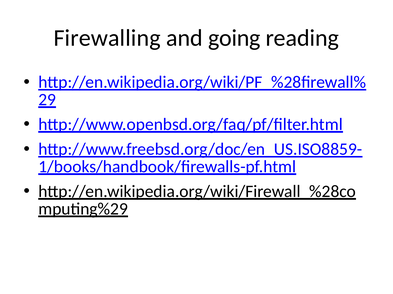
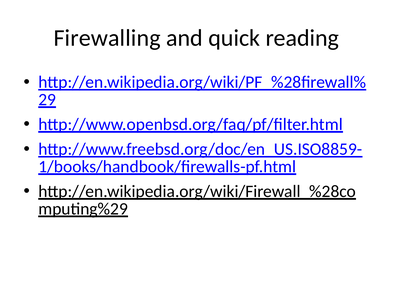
going: going -> quick
